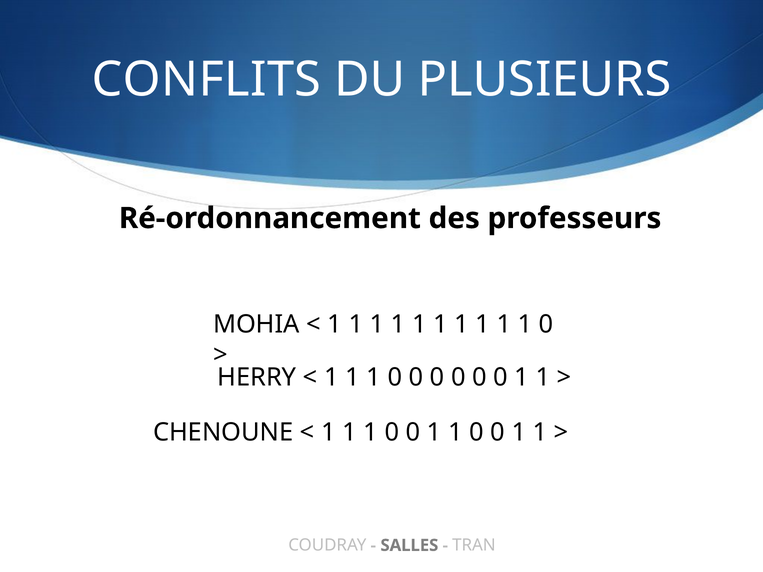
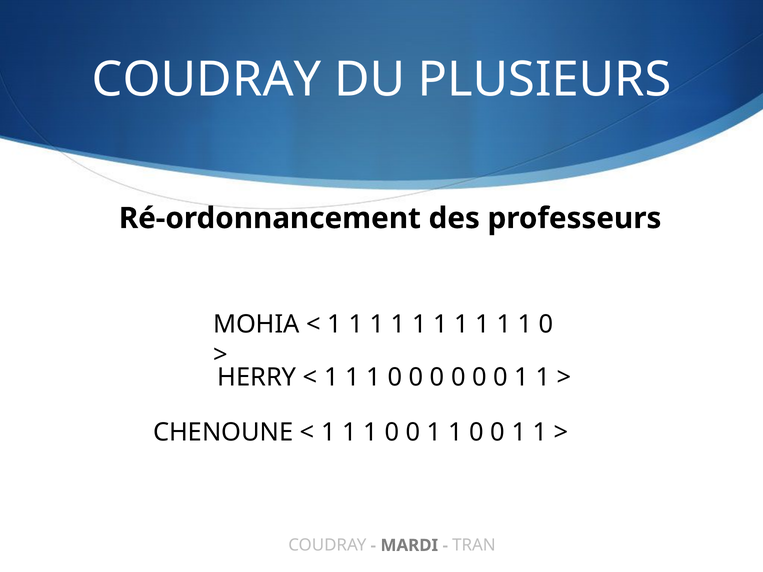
CONFLITS at (206, 80): CONFLITS -> COUDRAY
SALLES: SALLES -> MARDI
